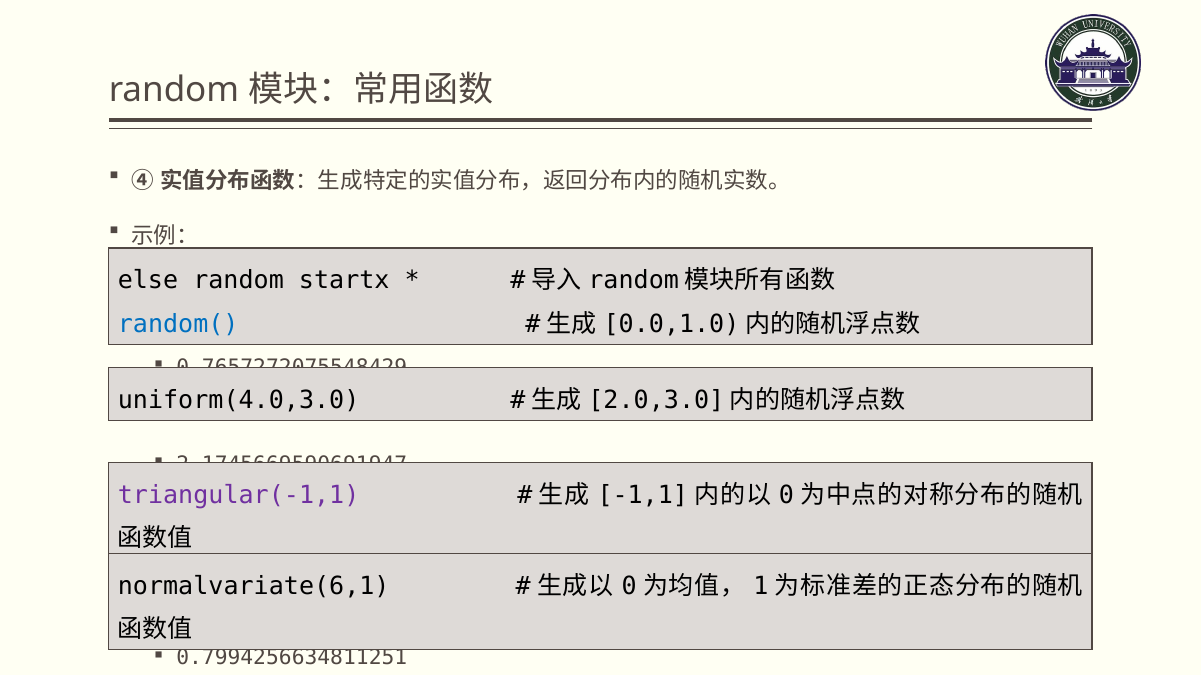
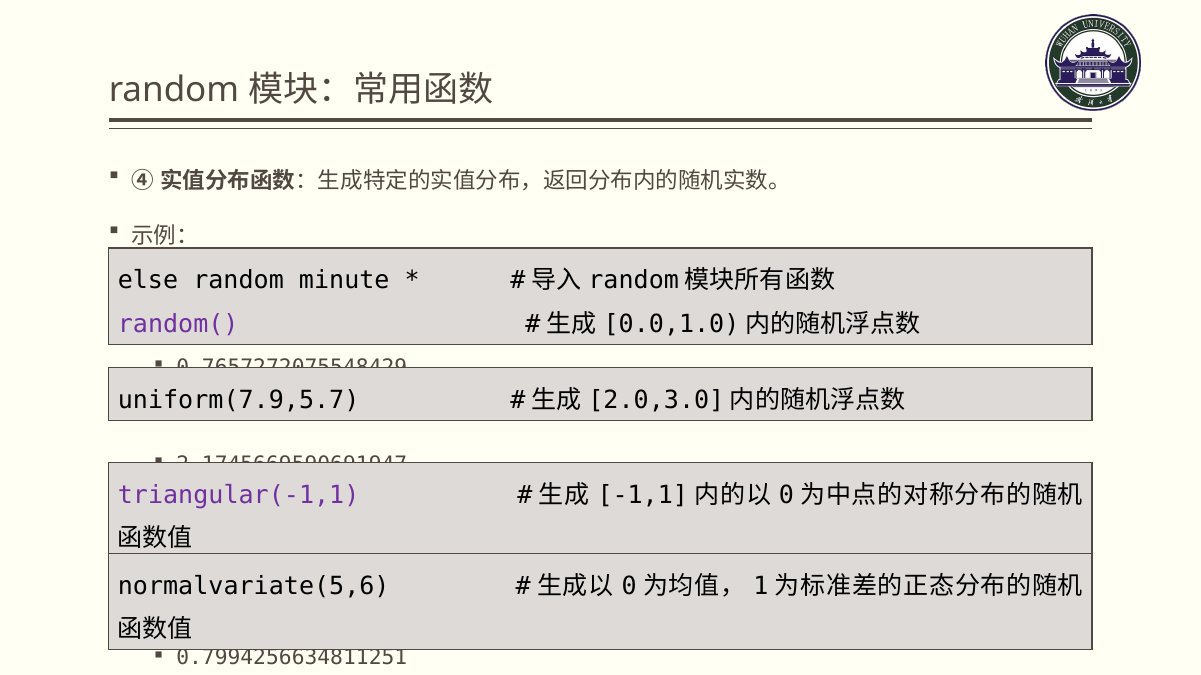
startx: startx -> minute
random( colour: blue -> purple
uniform(4.0,3.0: uniform(4.0,3.0 -> uniform(7.9,5.7
normalvariate(6,1: normalvariate(6,1 -> normalvariate(5,6
